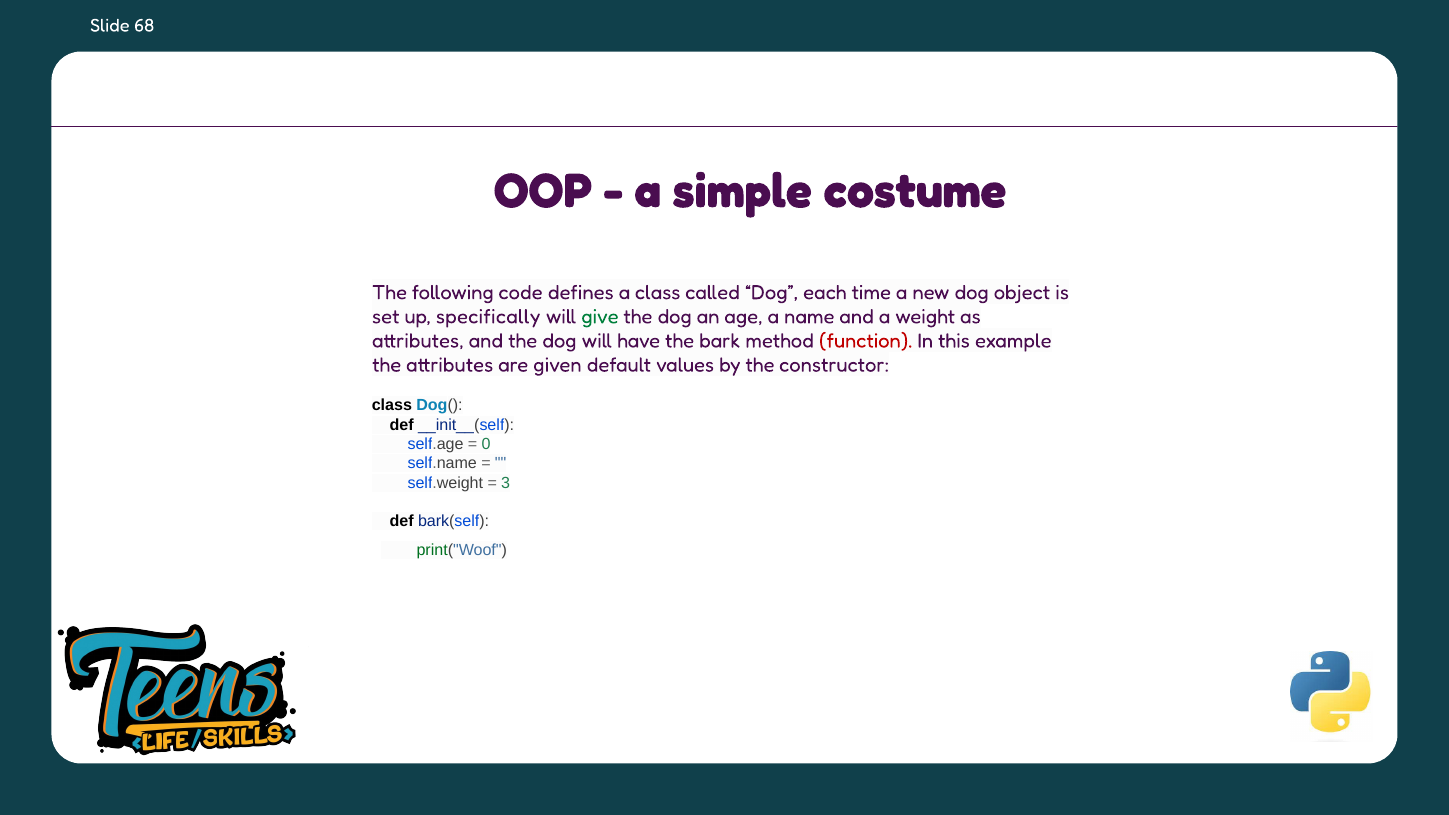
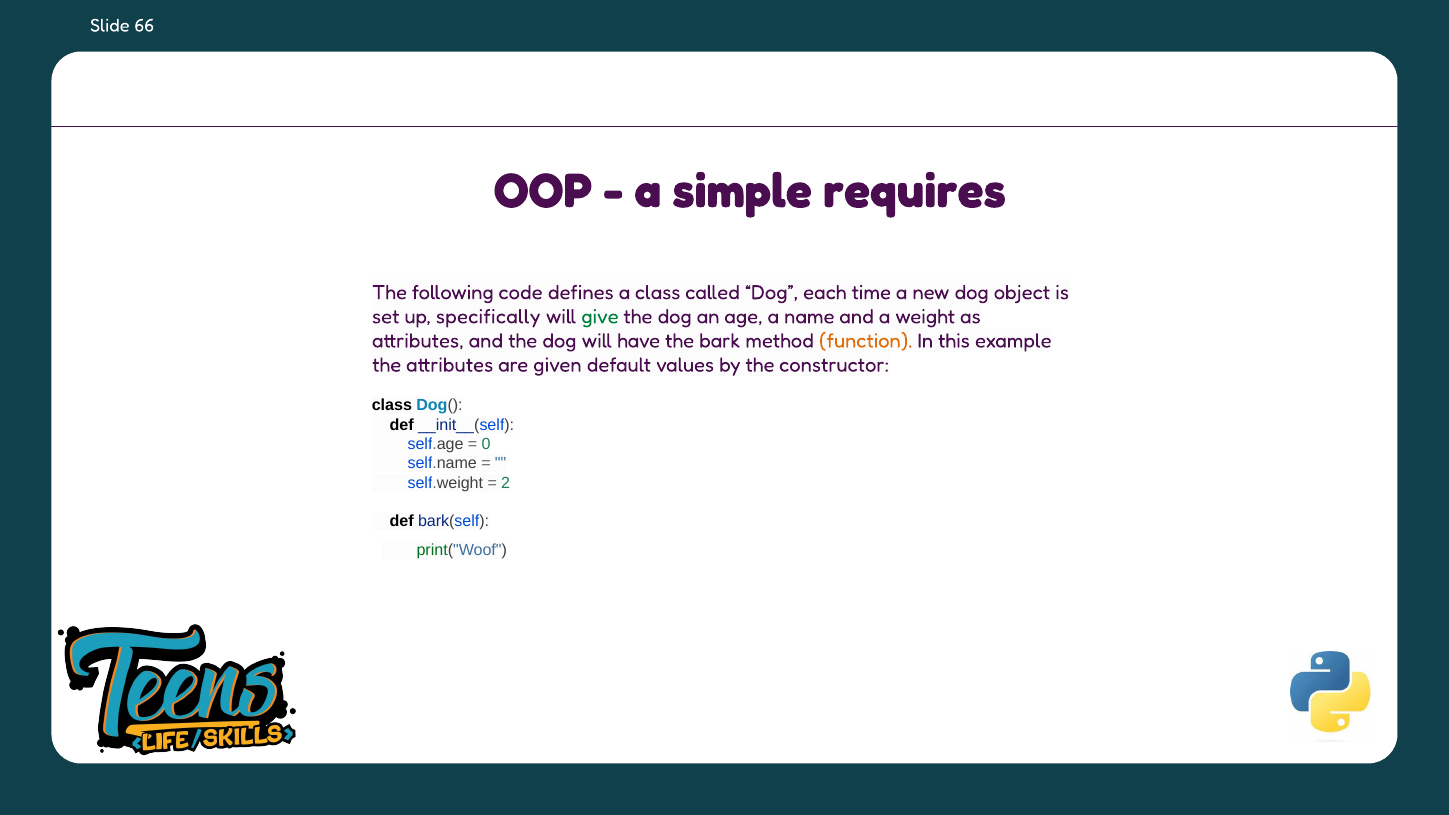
68: 68 -> 66
costume: costume -> requires
function colour: red -> orange
3: 3 -> 2
